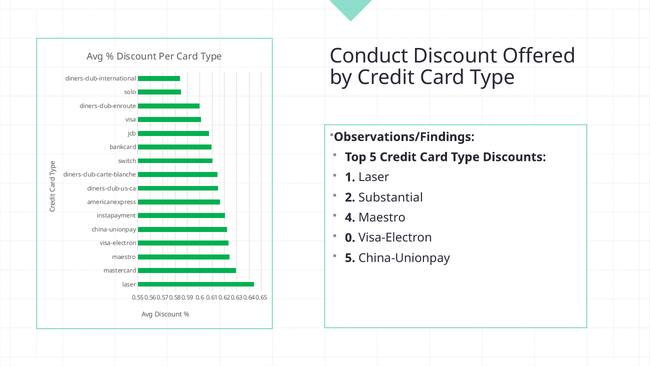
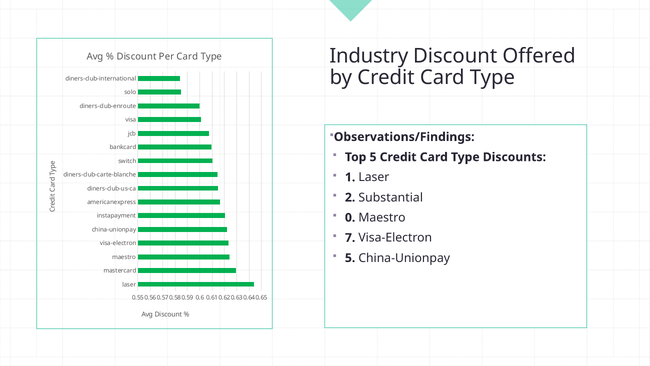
Conduct: Conduct -> Industry
4: 4 -> 0
0: 0 -> 7
